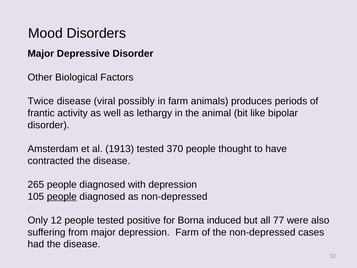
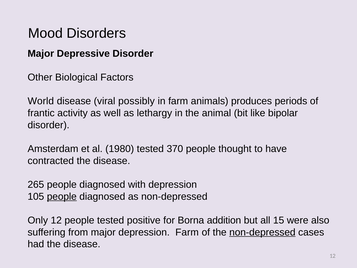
Twice: Twice -> World
1913: 1913 -> 1980
induced: induced -> addition
77: 77 -> 15
non-depressed at (262, 232) underline: none -> present
